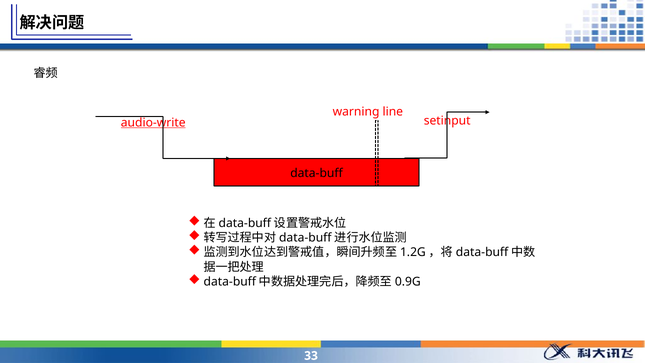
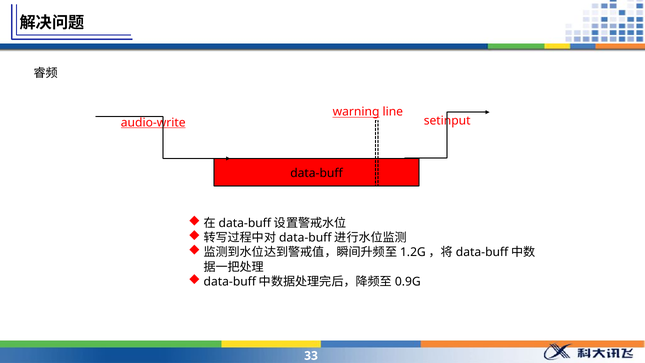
warning underline: none -> present
